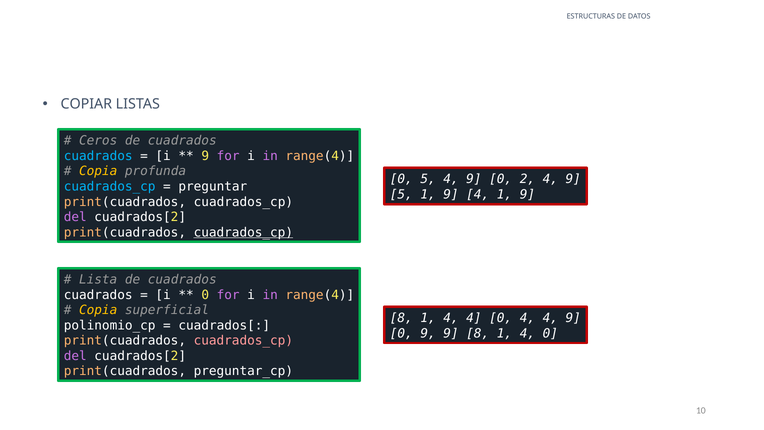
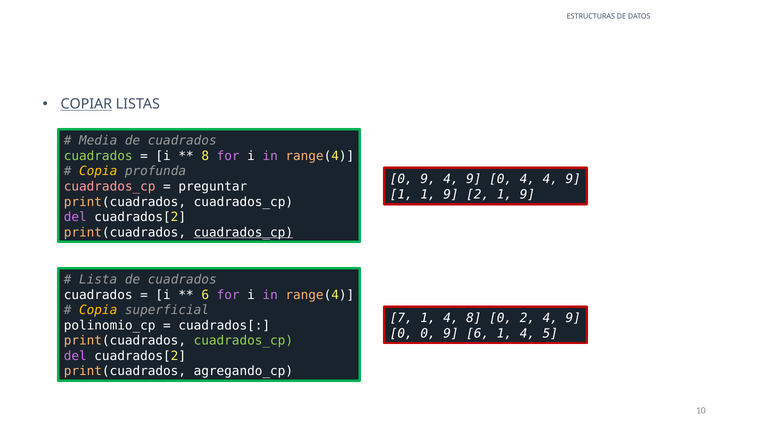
COPIAR underline: none -> present
Ceros: Ceros -> Media
cuadrados at (98, 156) colour: light blue -> light green
9 at (205, 156): 9 -> 8
5 at (428, 179): 5 -> 9
0 2: 2 -> 4
cuadrados_cp at (110, 186) colour: light blue -> pink
5 at (401, 194): 5 -> 1
9 4: 4 -> 2
0 at (205, 295): 0 -> 6
8 at (401, 318): 8 -> 7
1 4 4: 4 -> 8
0 4: 4 -> 2
0 9: 9 -> 0
8 at (478, 333): 8 -> 6
1 4 0: 0 -> 5
cuadrados_cp at (243, 341) colour: pink -> light green
preguntar_cp: preguntar_cp -> agregando_cp
